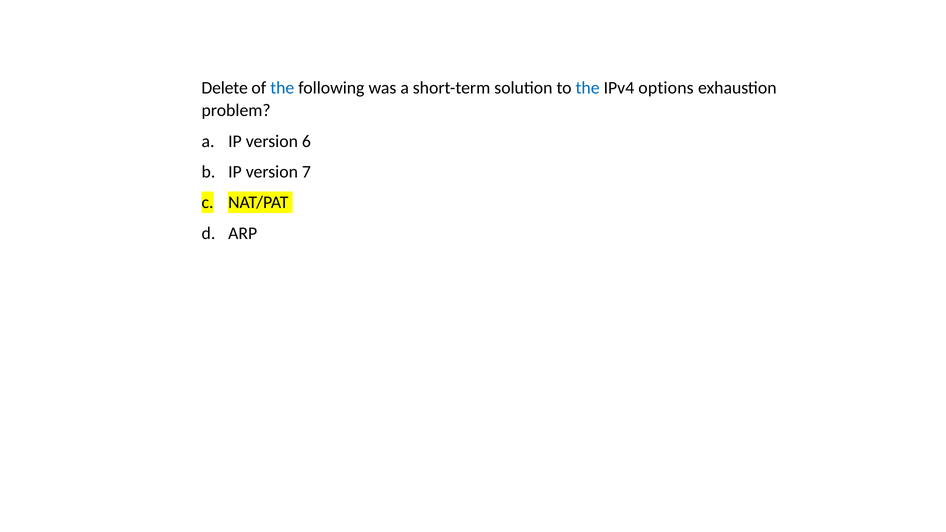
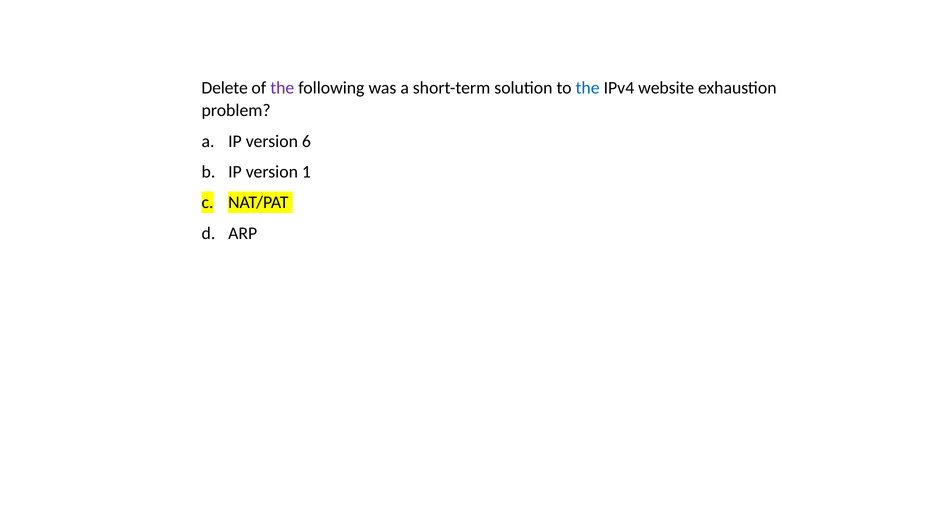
the at (282, 88) colour: blue -> purple
options: options -> website
7: 7 -> 1
